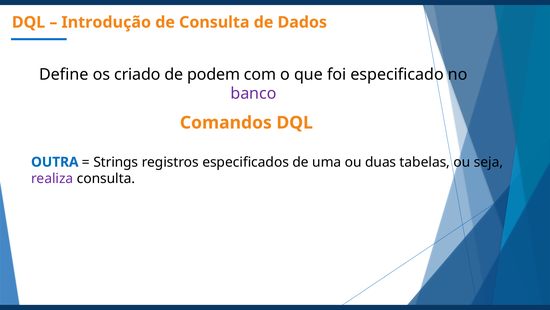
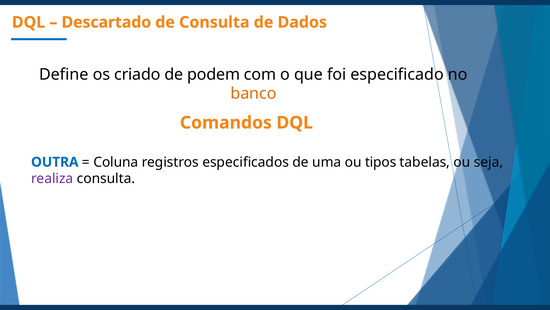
Introdução: Introdução -> Descartado
banco colour: purple -> orange
Strings: Strings -> Coluna
duas: duas -> tipos
